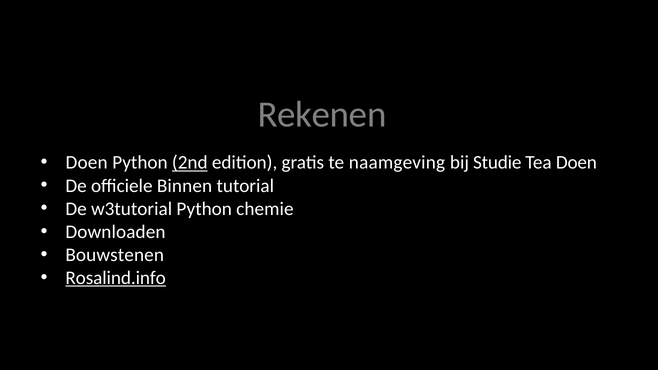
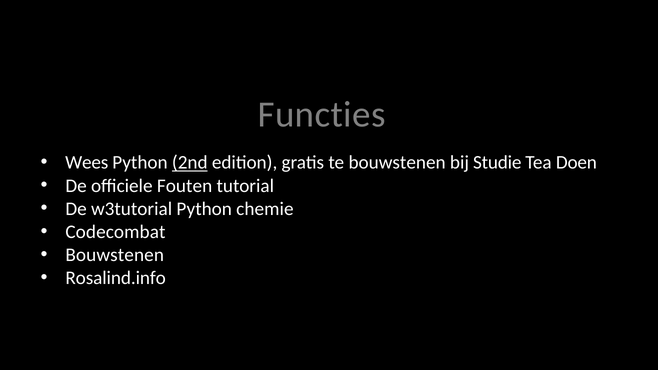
Rekenen: Rekenen -> Functies
Doen at (87, 163): Doen -> Wees
te naamgeving: naamgeving -> bouwstenen
Binnen: Binnen -> Fouten
Downloaden: Downloaden -> Codecombat
Rosalind.info underline: present -> none
